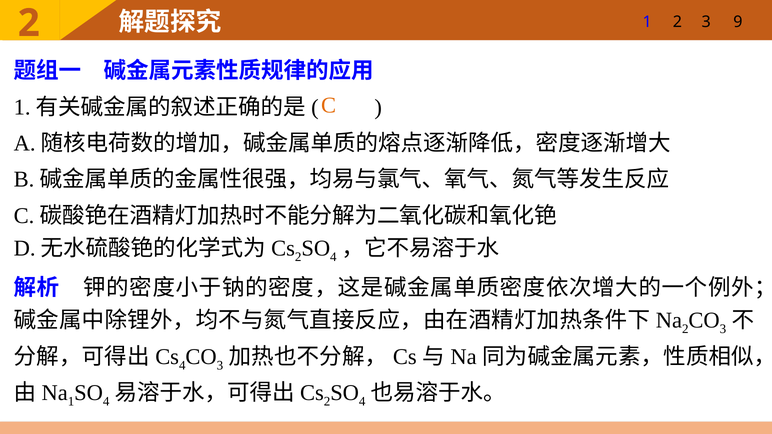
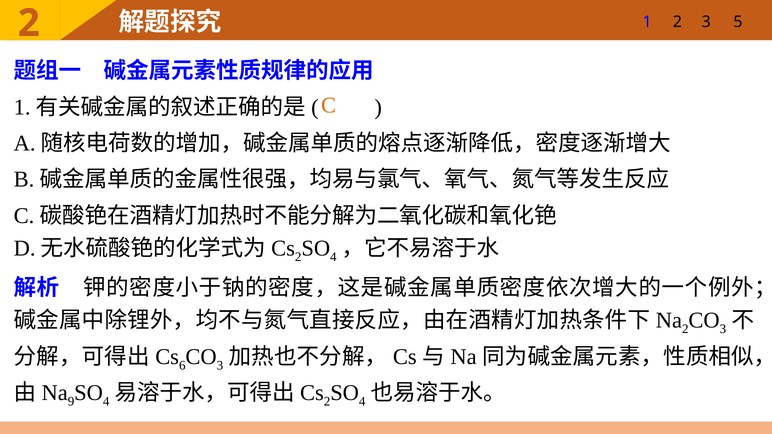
9: 9 -> 5
4 at (182, 366): 4 -> 6
1 at (71, 402): 1 -> 9
